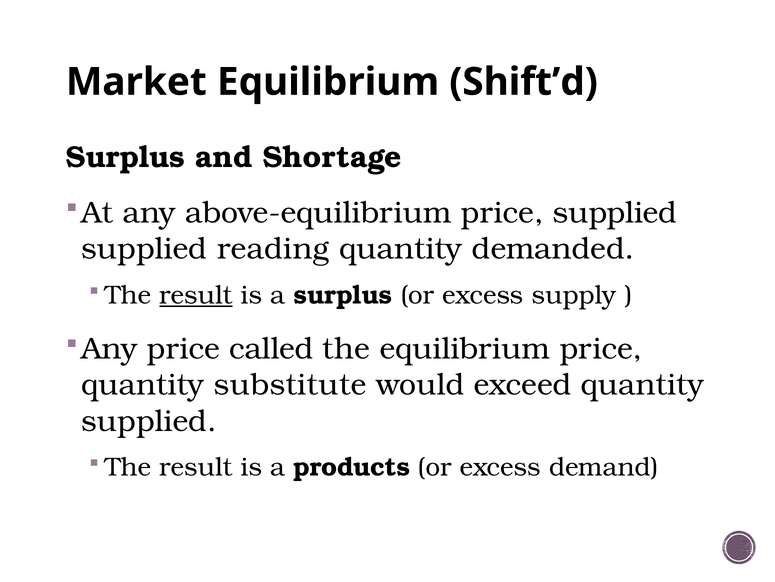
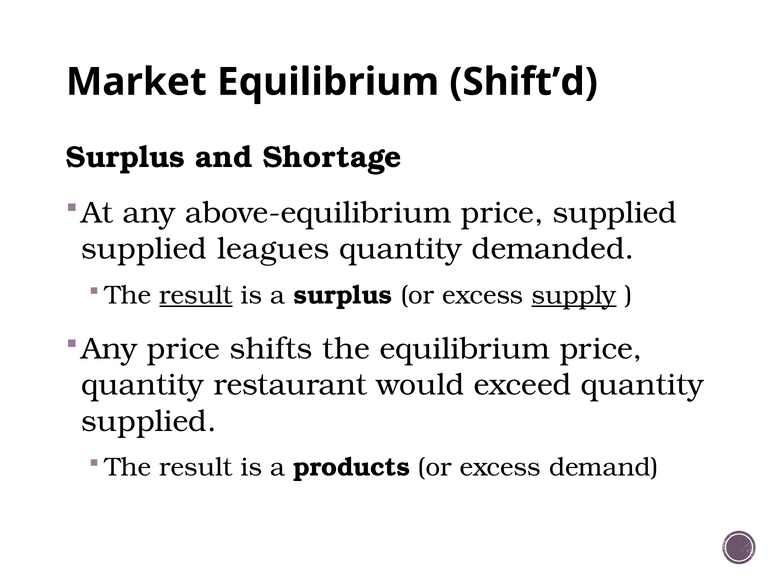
reading: reading -> leagues
supply underline: none -> present
called: called -> shifts
substitute: substitute -> restaurant
